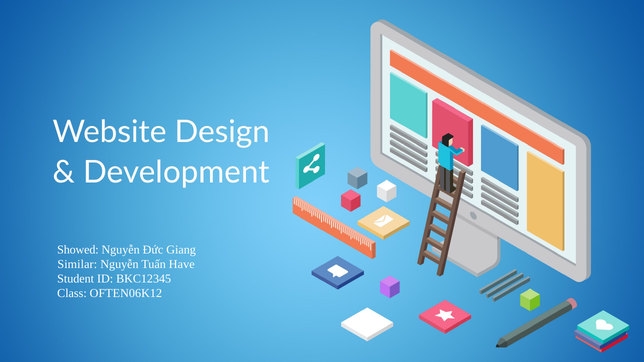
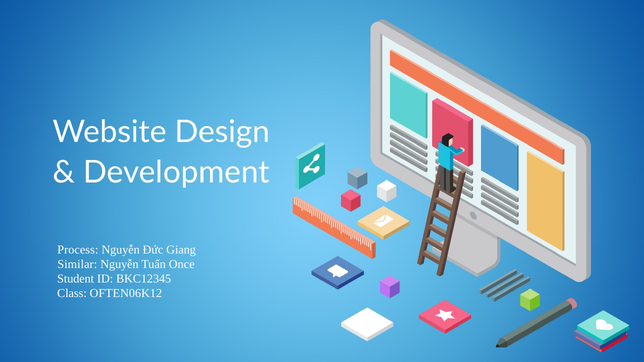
Showed: Showed -> Process
Have: Have -> Once
